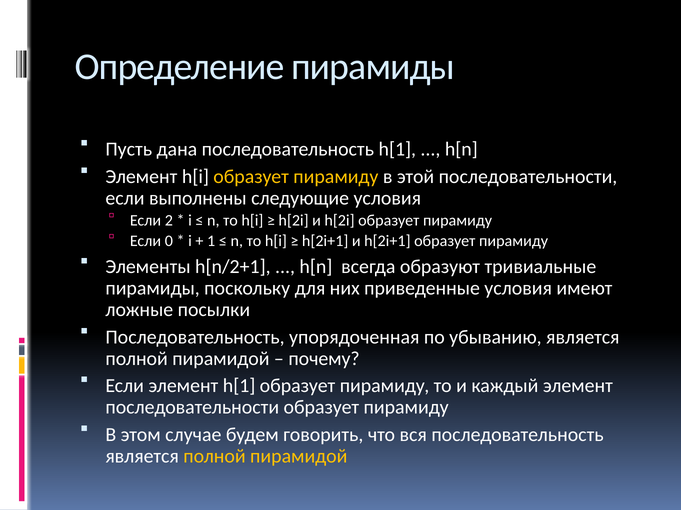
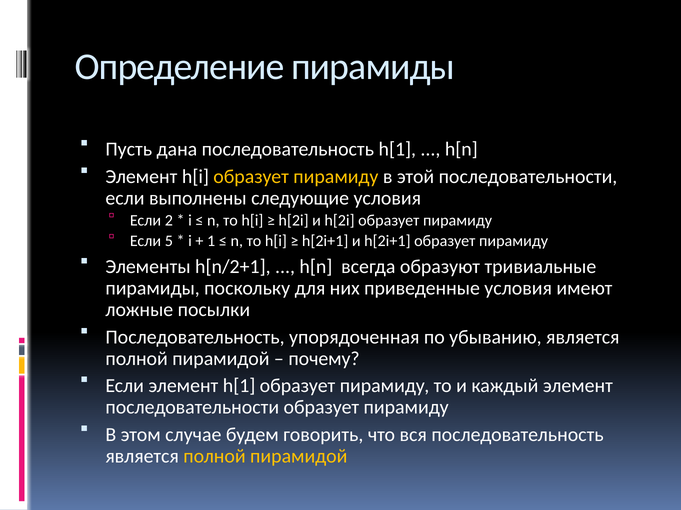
0: 0 -> 5
